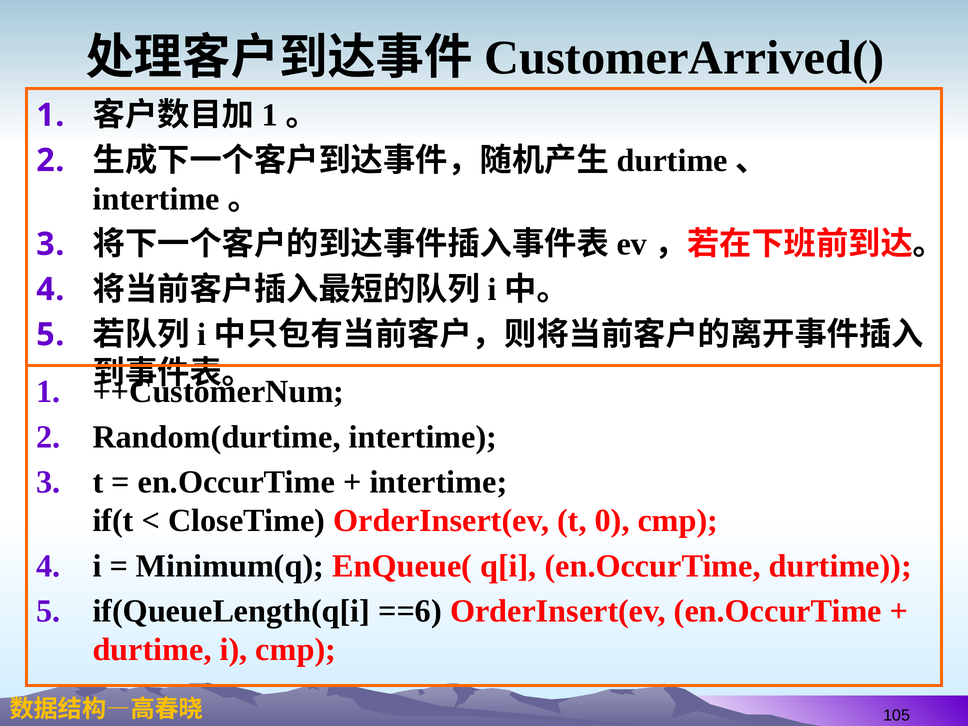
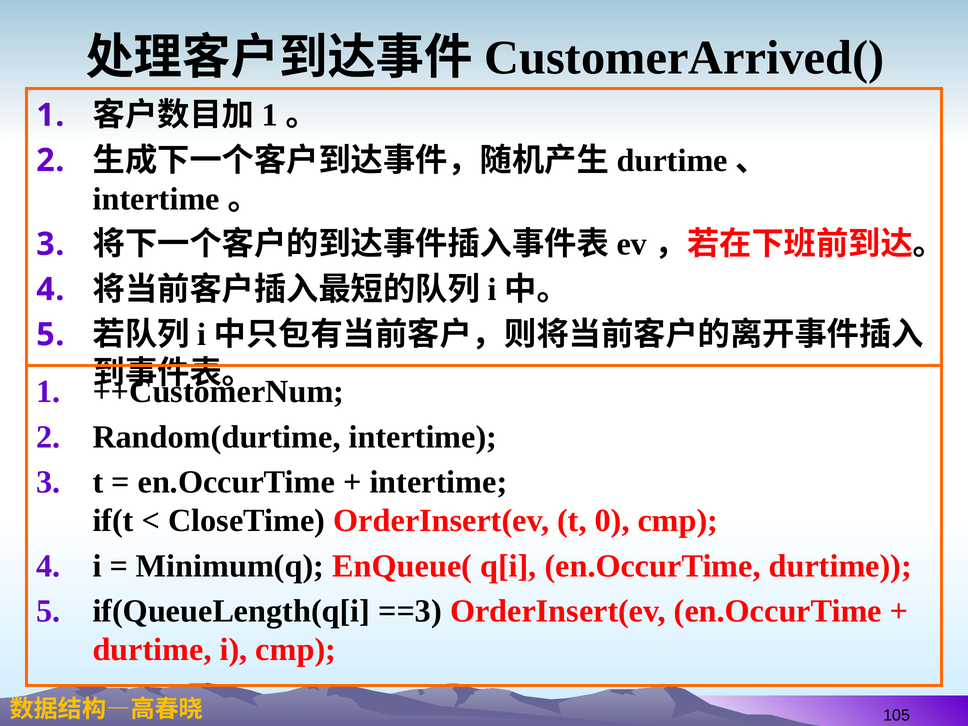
==6: ==6 -> ==3
